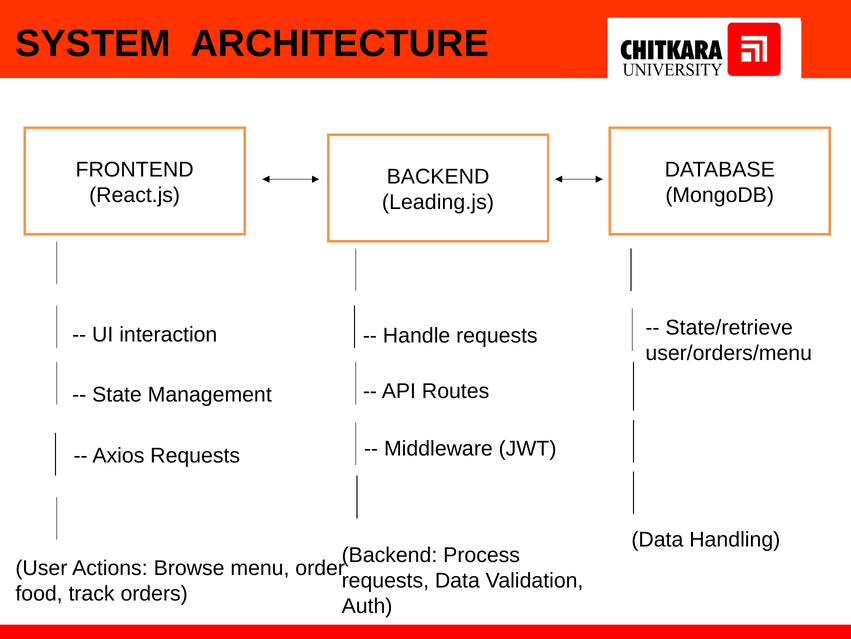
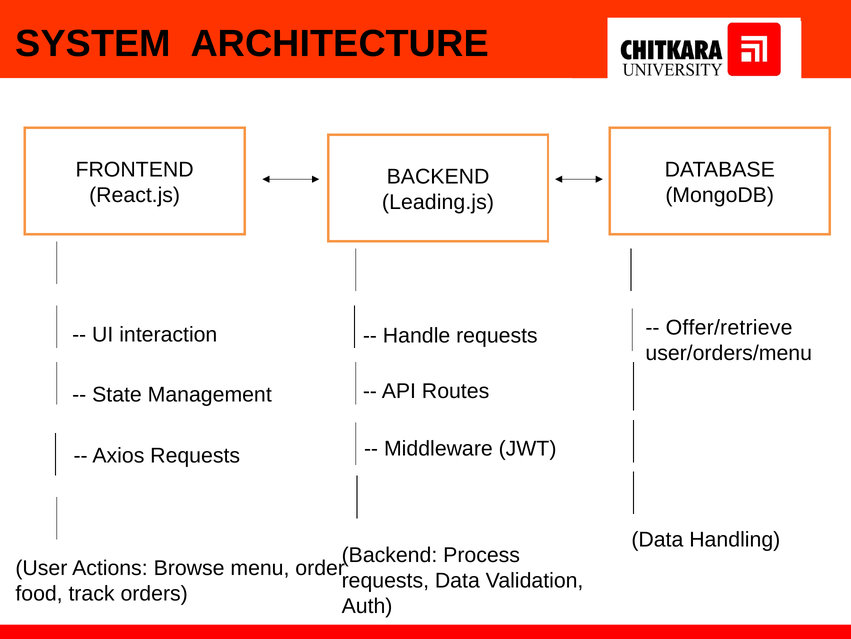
State/retrieve: State/retrieve -> Offer/retrieve
